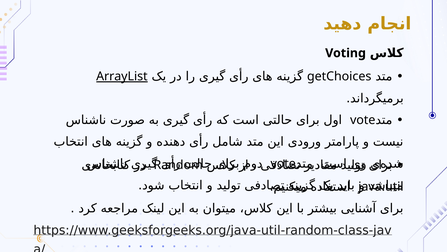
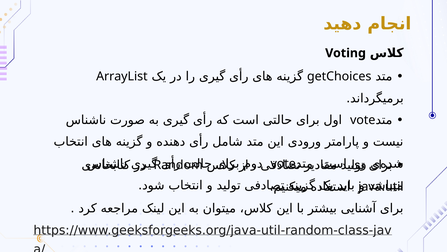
ArrayList underline: present -> none
